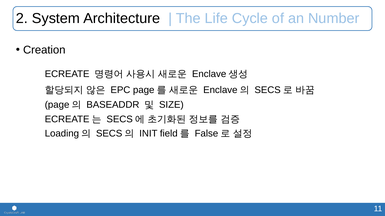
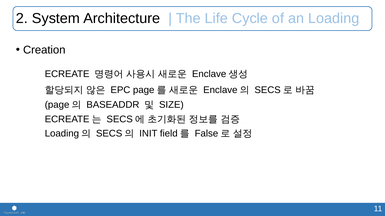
an Number: Number -> Loading
